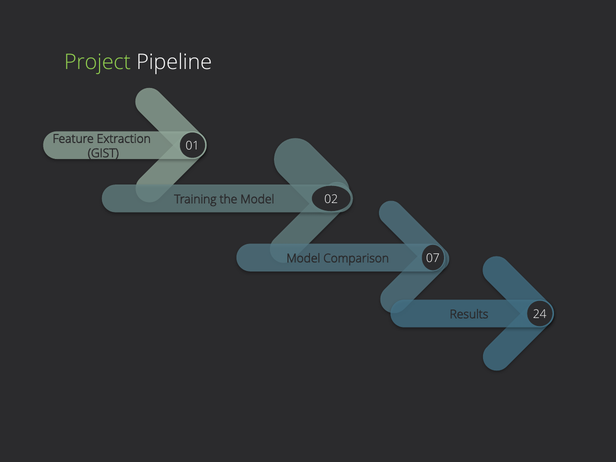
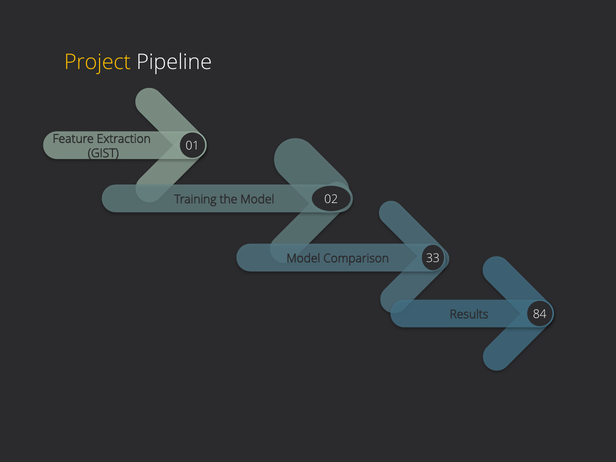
Project colour: light green -> yellow
07: 07 -> 33
24: 24 -> 84
